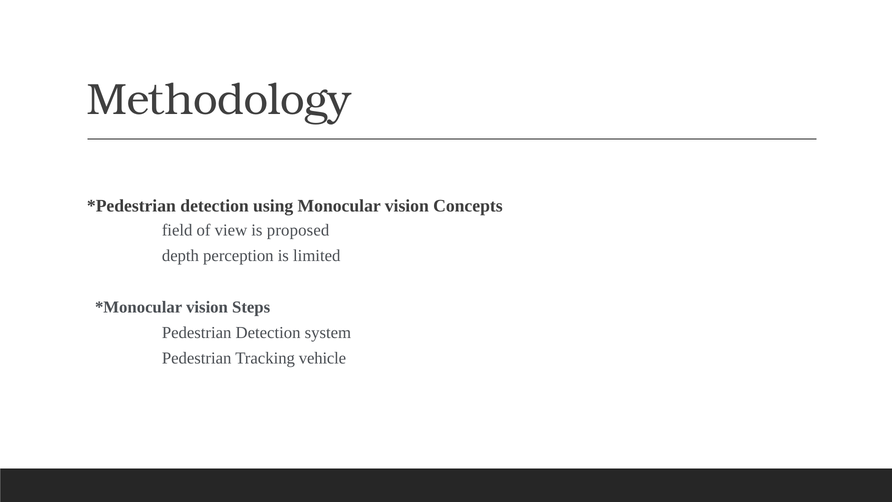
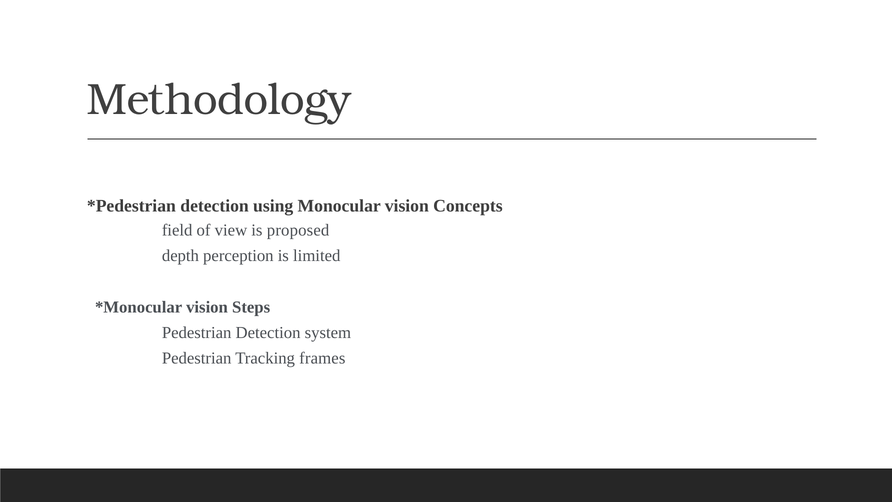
vehicle: vehicle -> frames
